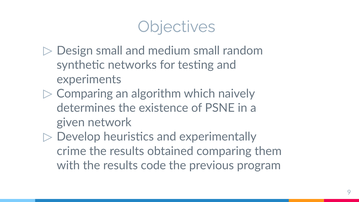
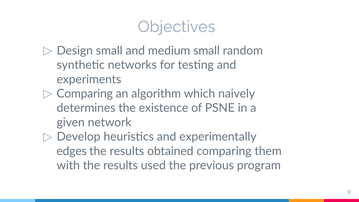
crime: crime -> edges
code: code -> used
